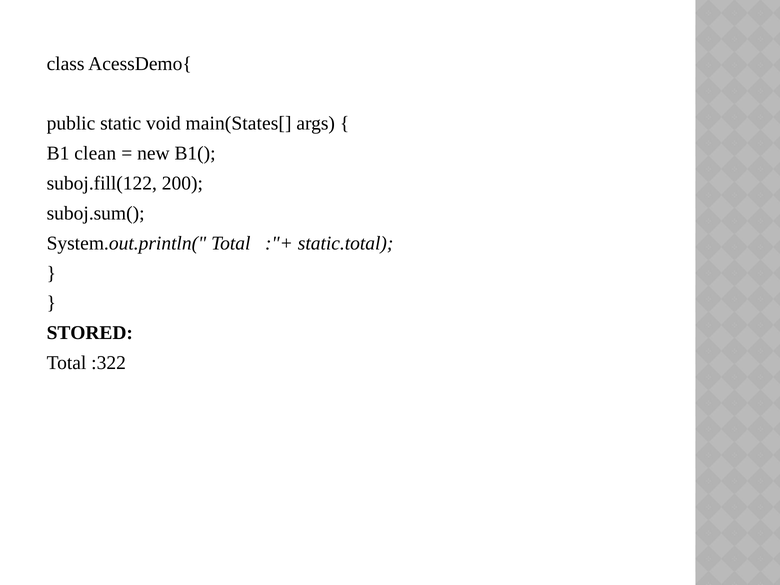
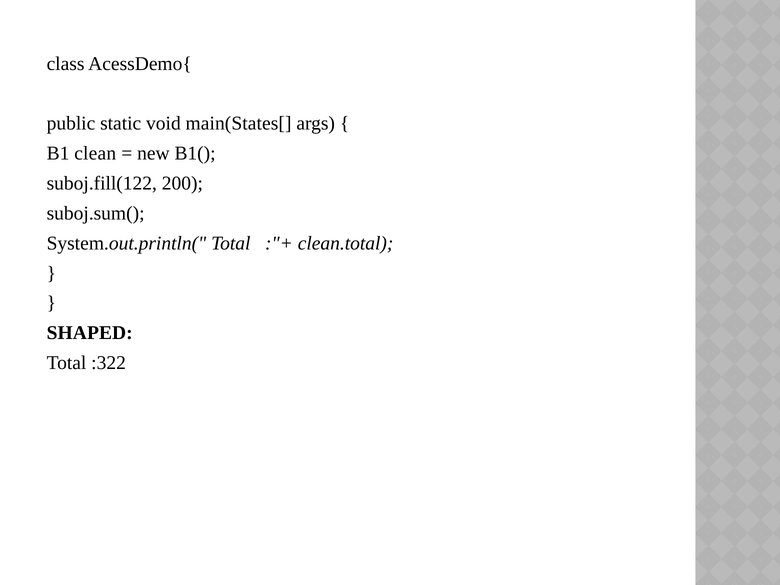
static.total: static.total -> clean.total
STORED: STORED -> SHAPED
